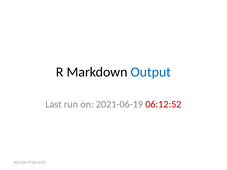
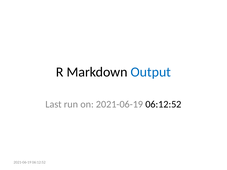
06:12:52 at (163, 104) colour: red -> black
